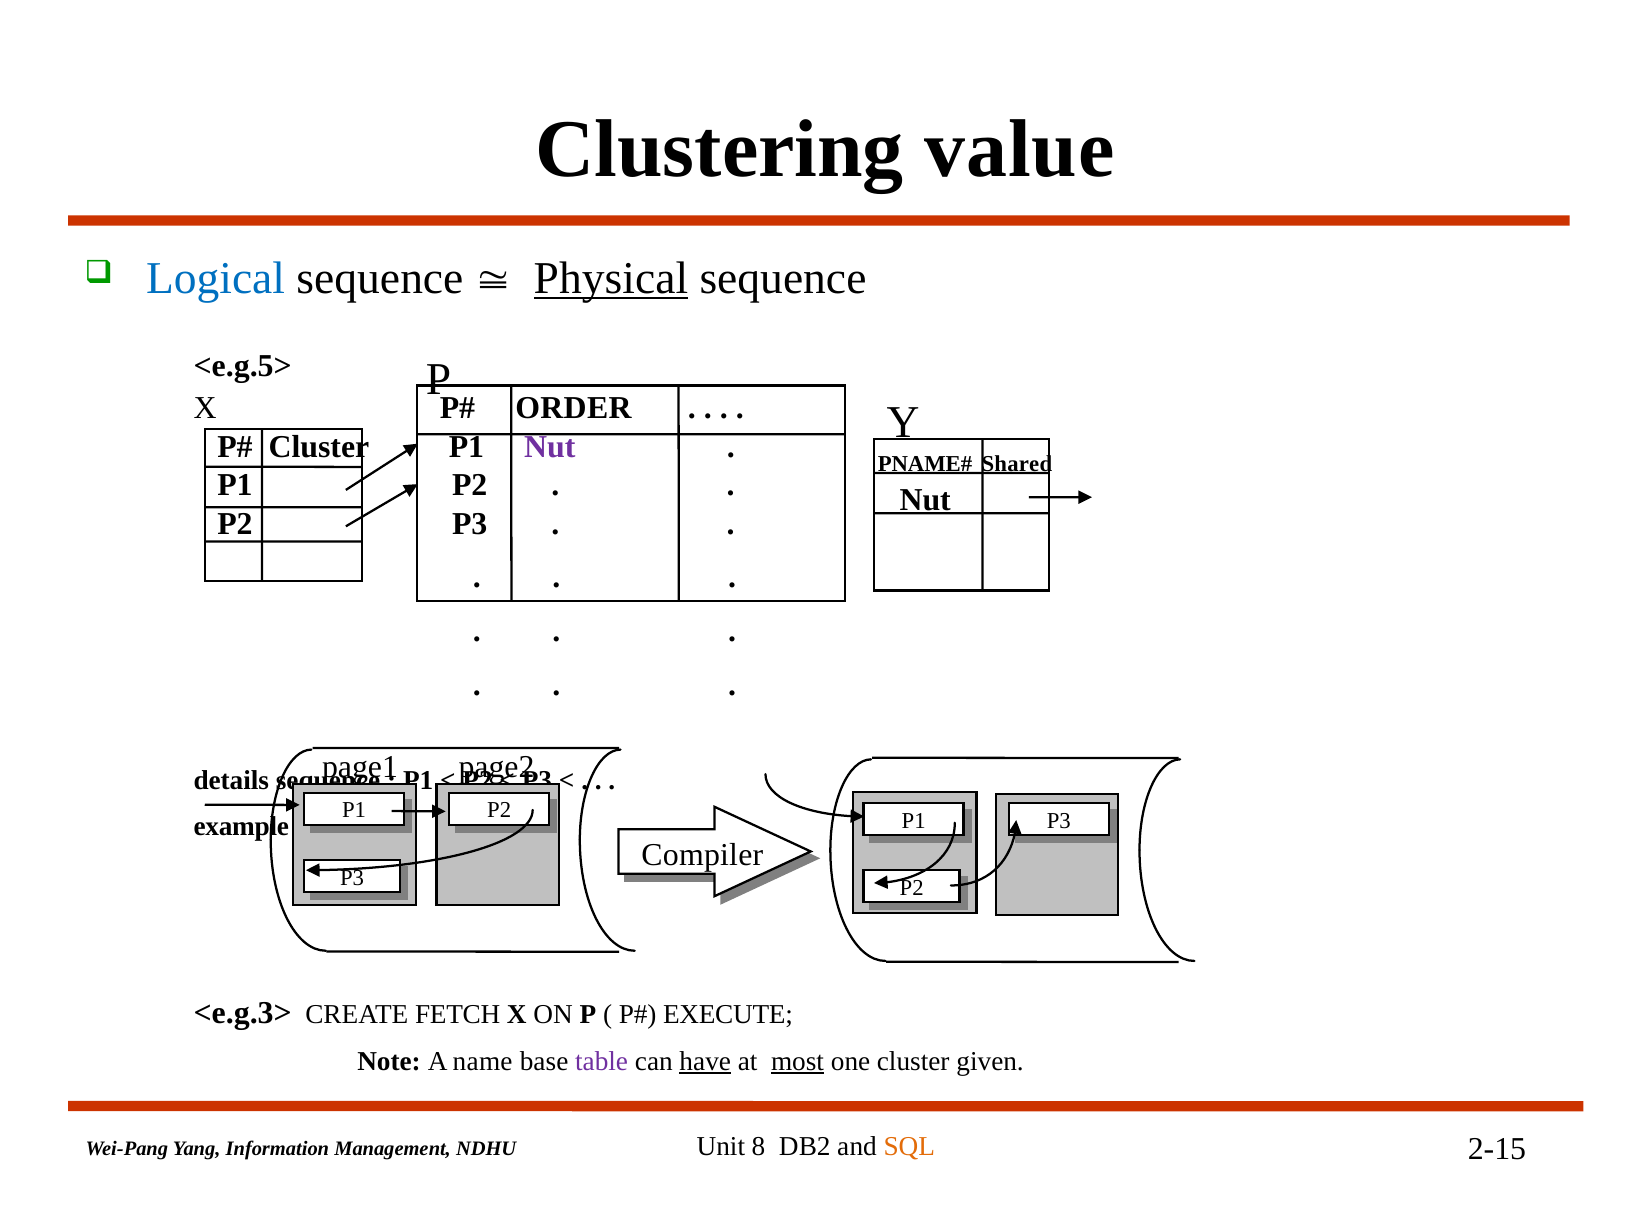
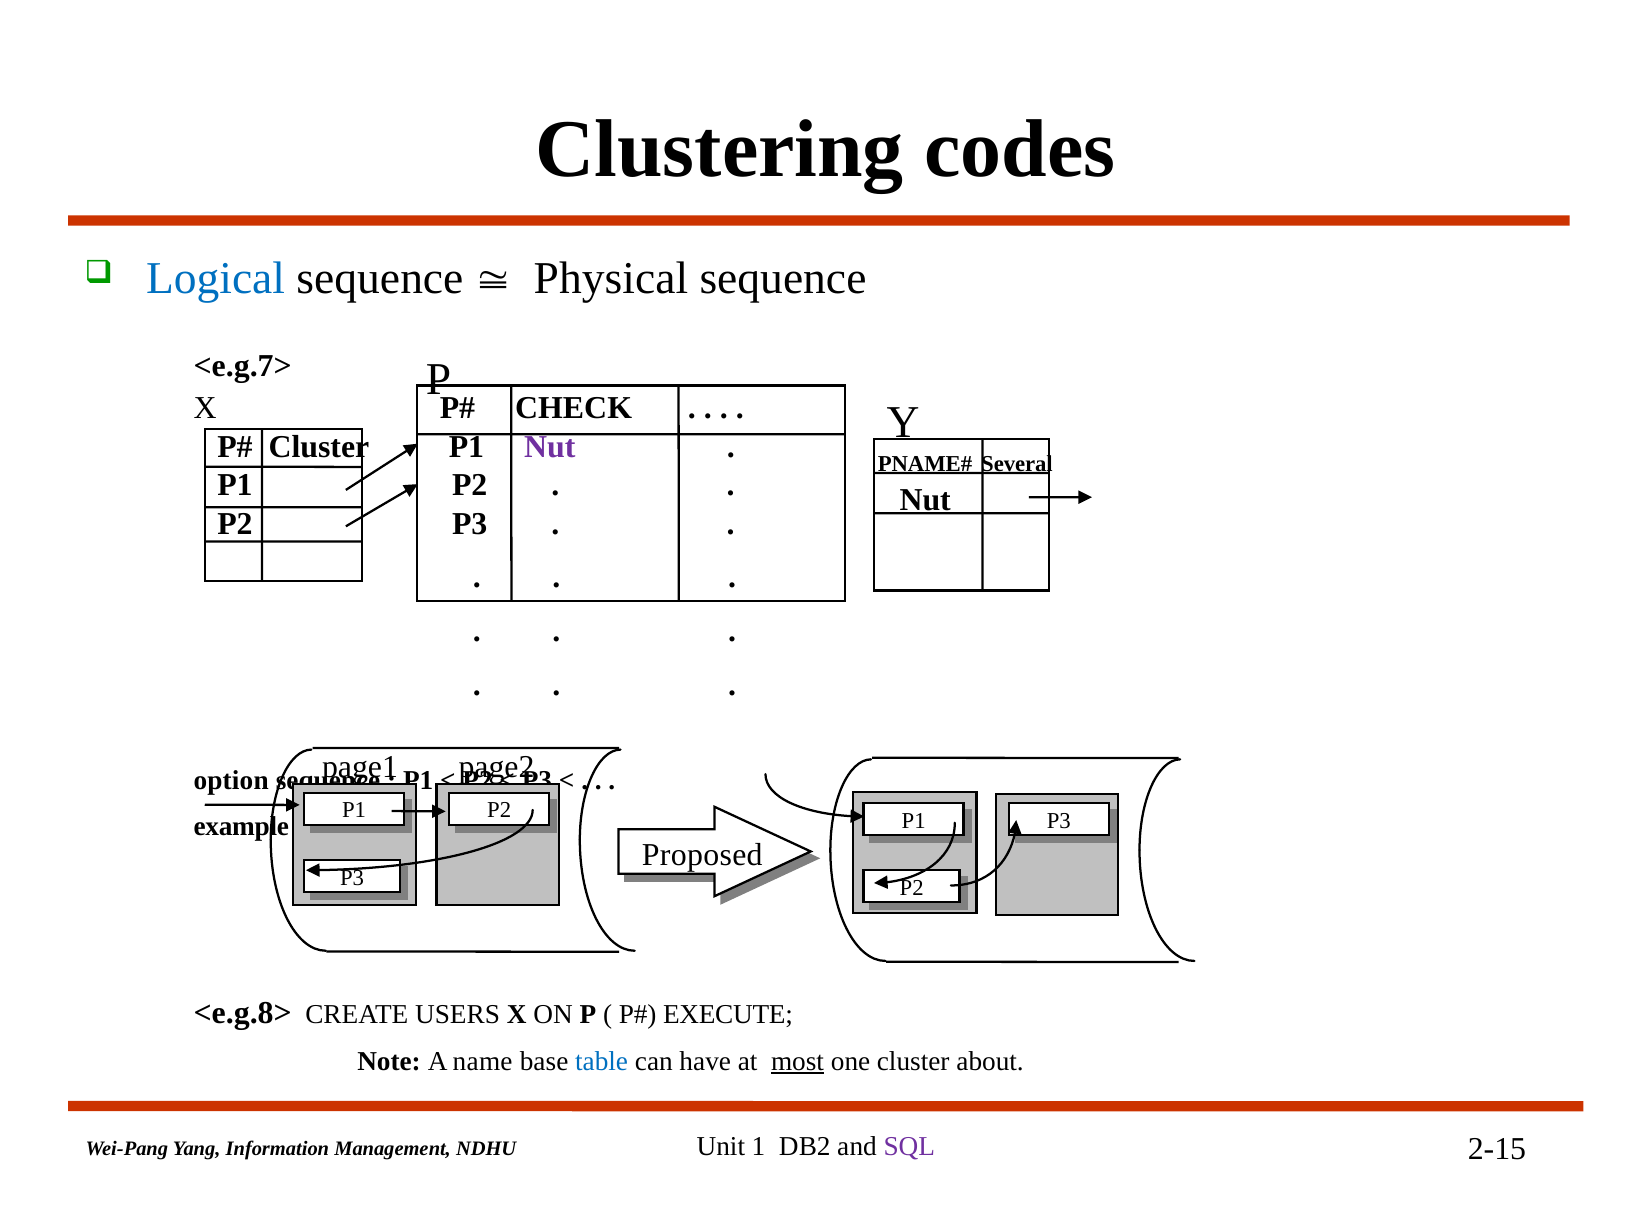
value: value -> codes
Physical underline: present -> none
<e.g.5>: <e.g.5> -> <e.g.7>
ORDER: ORDER -> CHECK
Shared: Shared -> Several
details: details -> option
Compiler: Compiler -> Proposed
<e.g.3>: <e.g.3> -> <e.g.8>
FETCH: FETCH -> USERS
table colour: purple -> blue
have underline: present -> none
given: given -> about
8: 8 -> 1
SQL colour: orange -> purple
